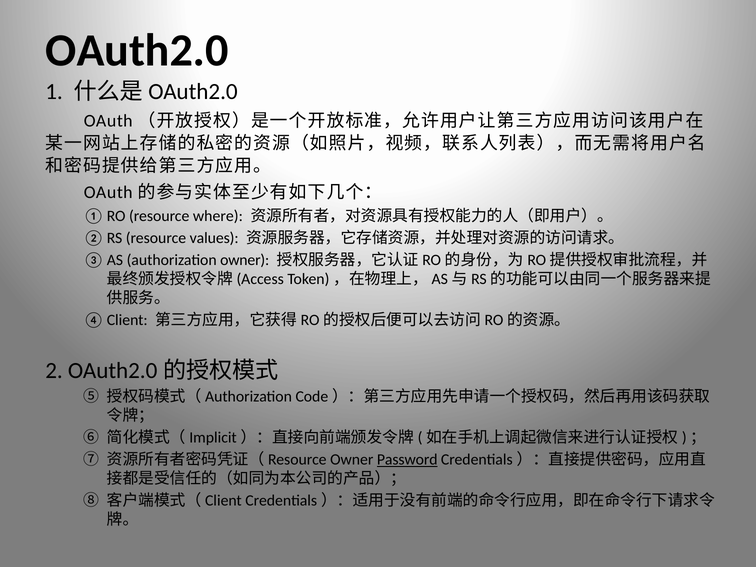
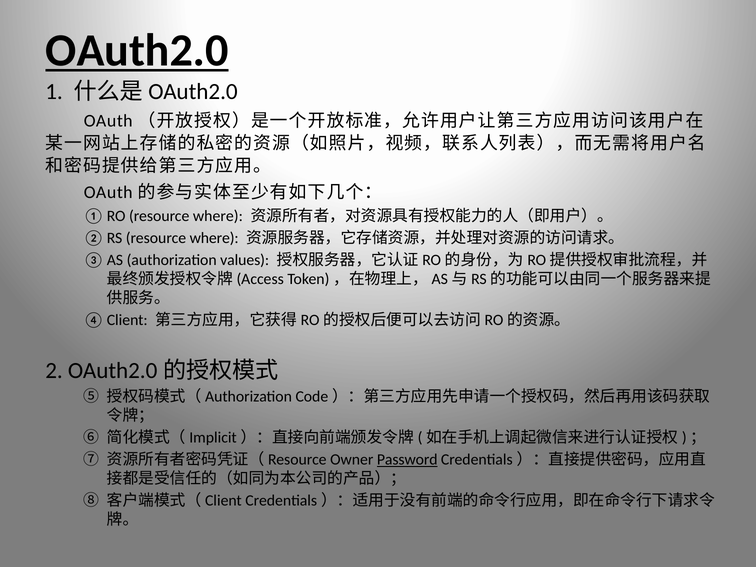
OAuth2.0 underline: none -> present
values at (214, 238): values -> where
authorization owner: owner -> values
